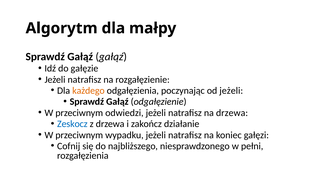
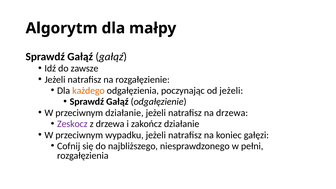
gałęzie: gałęzie -> zawsze
przeciwnym odwiedzi: odwiedzi -> działanie
Zeskocz colour: blue -> purple
